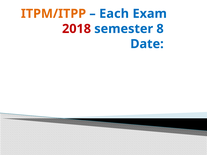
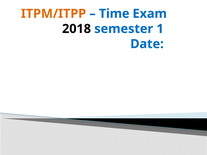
Each: Each -> Time
2018 colour: red -> black
8: 8 -> 1
